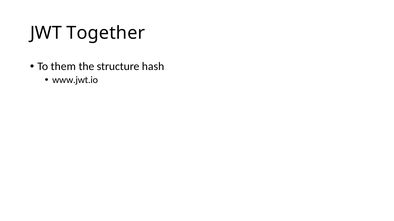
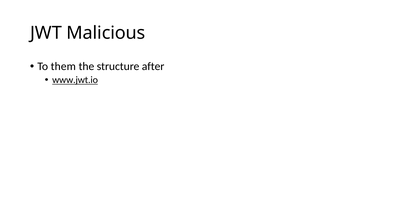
Together: Together -> Malicious
hash: hash -> after
www.jwt.io underline: none -> present
